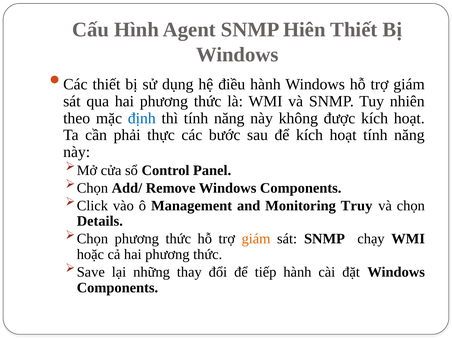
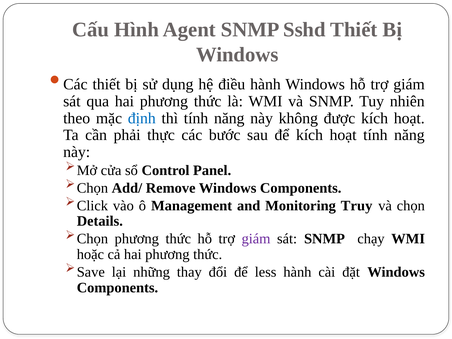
Hiên: Hiên -> Sshd
giám at (256, 239) colour: orange -> purple
tiếp: tiếp -> less
